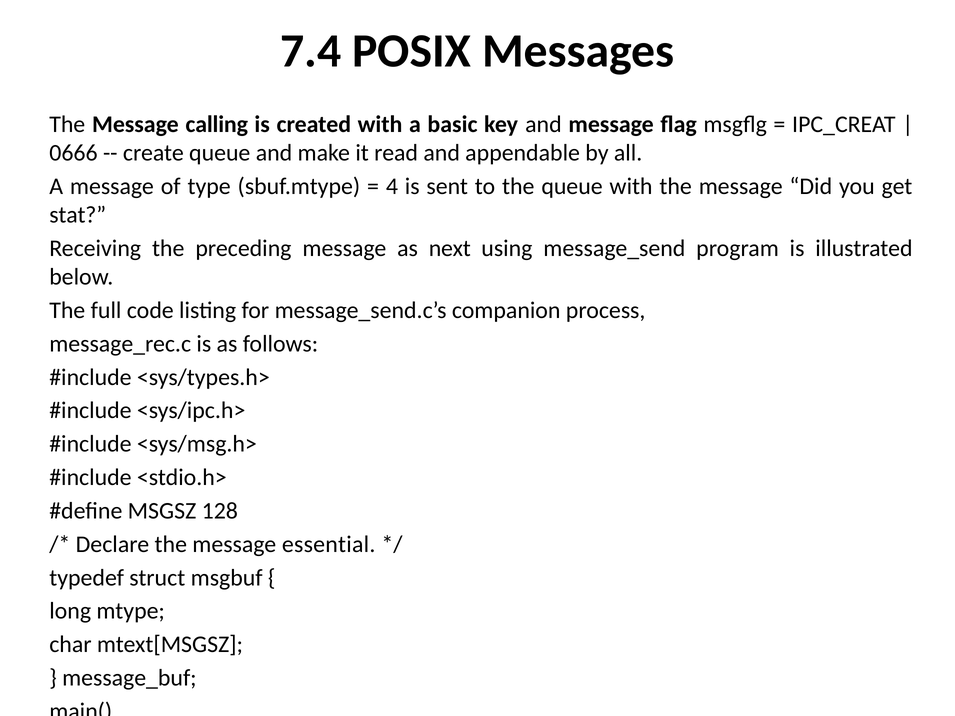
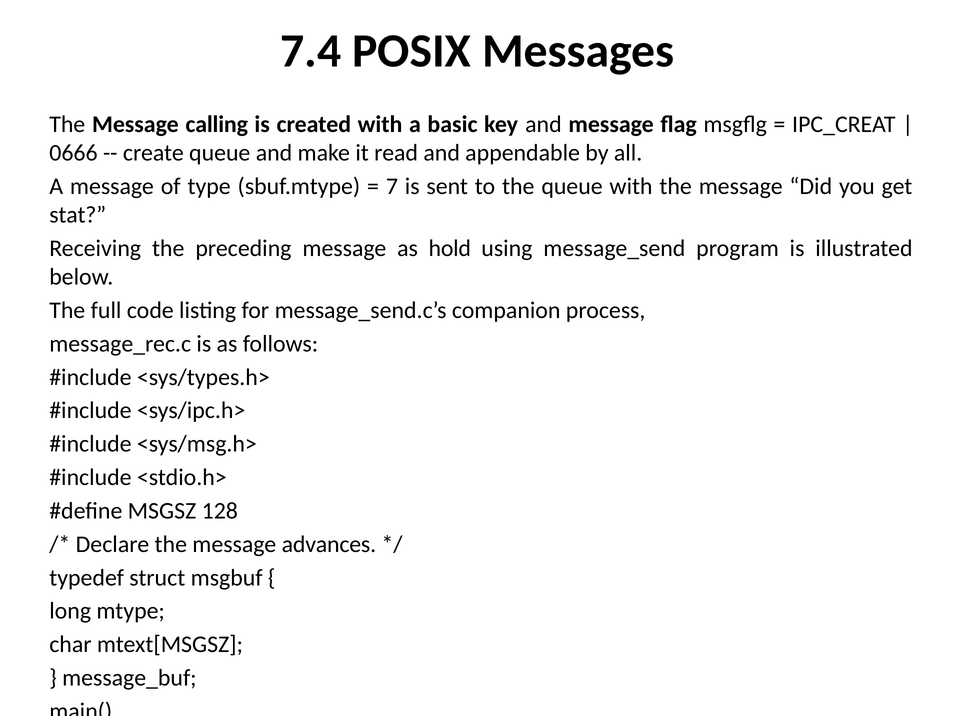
4: 4 -> 7
next: next -> hold
message essential: essential -> advances
